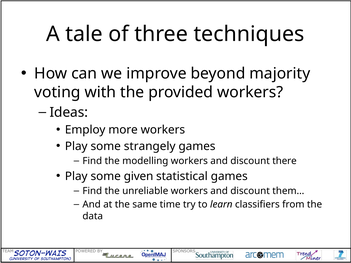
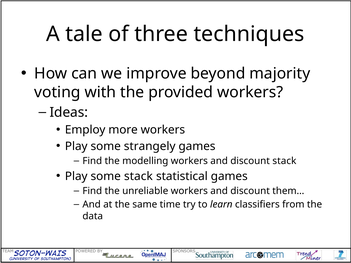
discount there: there -> stack
some given: given -> stack
